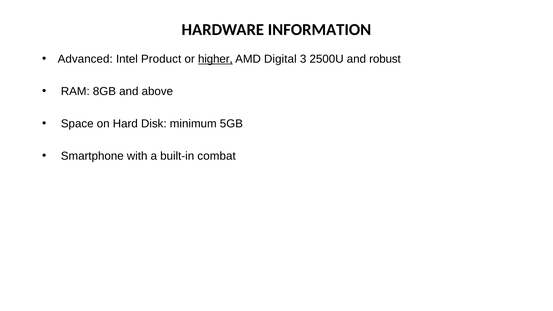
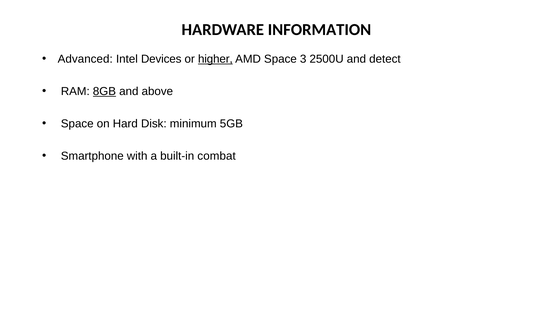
Product: Product -> Devices
AMD Digital: Digital -> Space
robust: robust -> detect
8GB underline: none -> present
